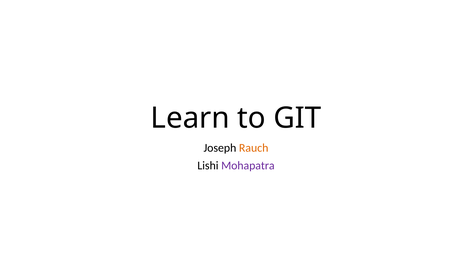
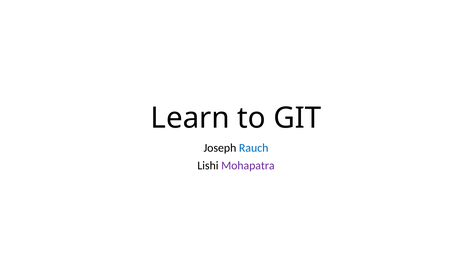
Rauch colour: orange -> blue
